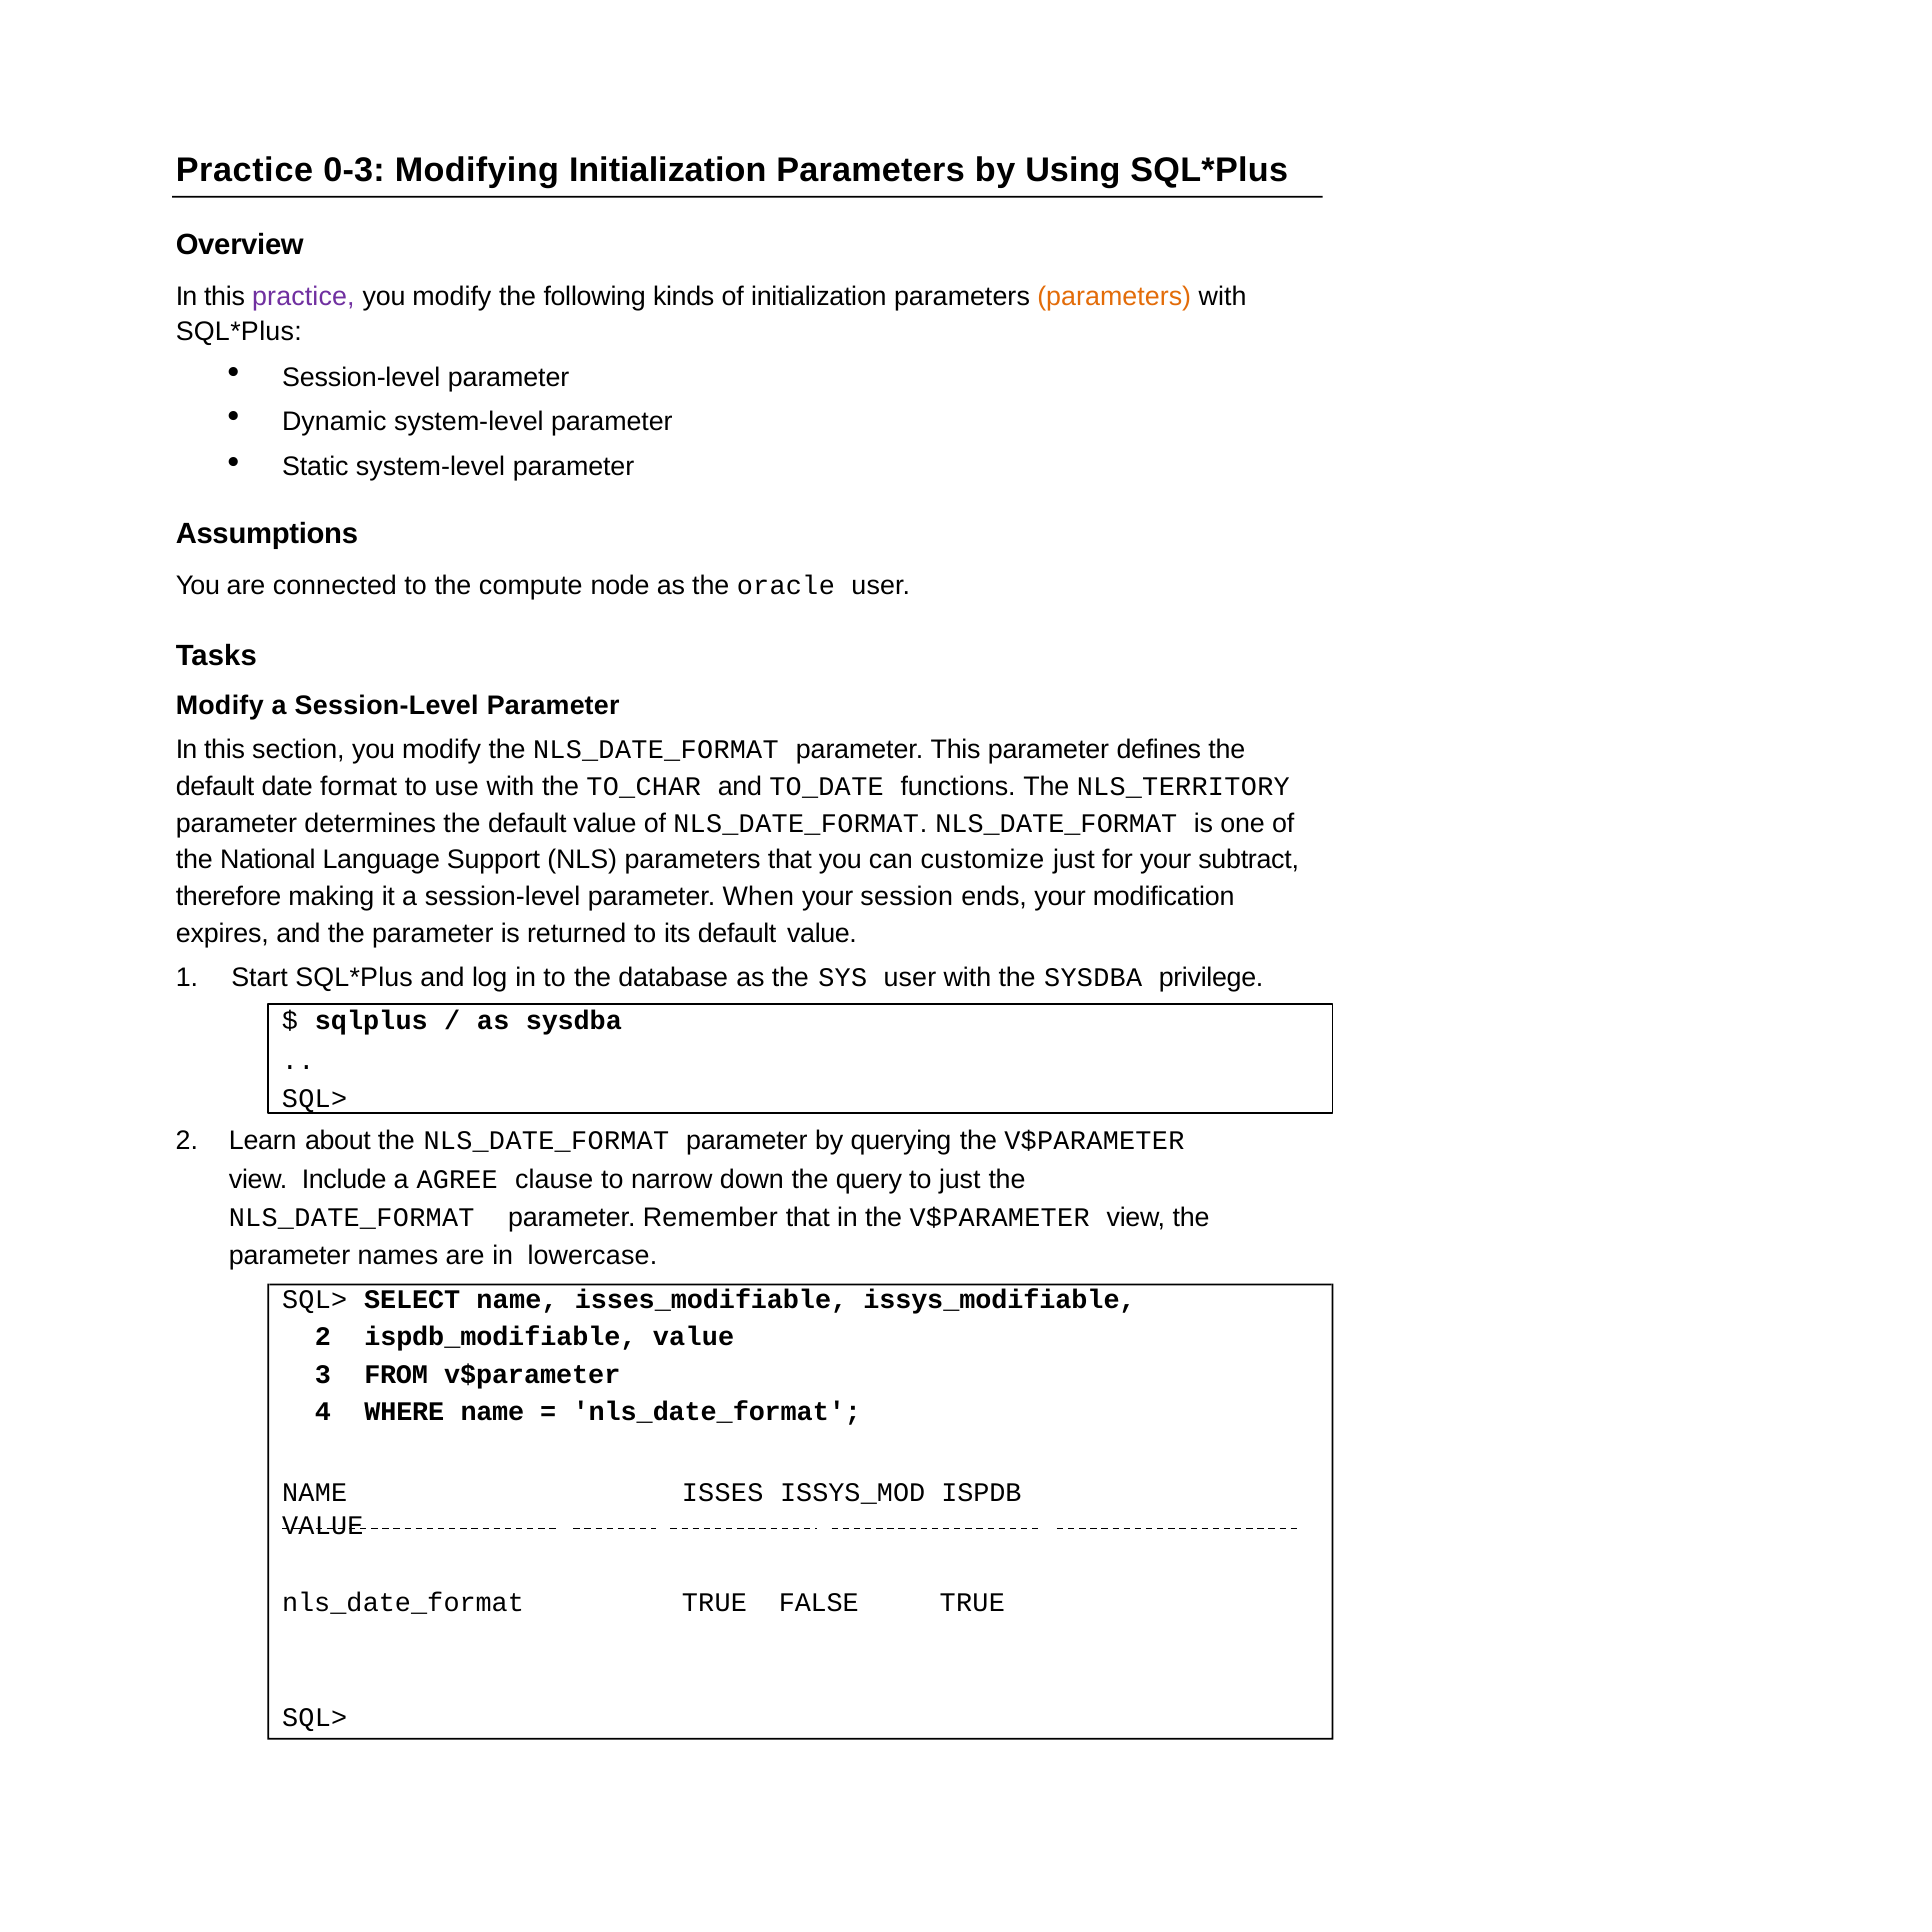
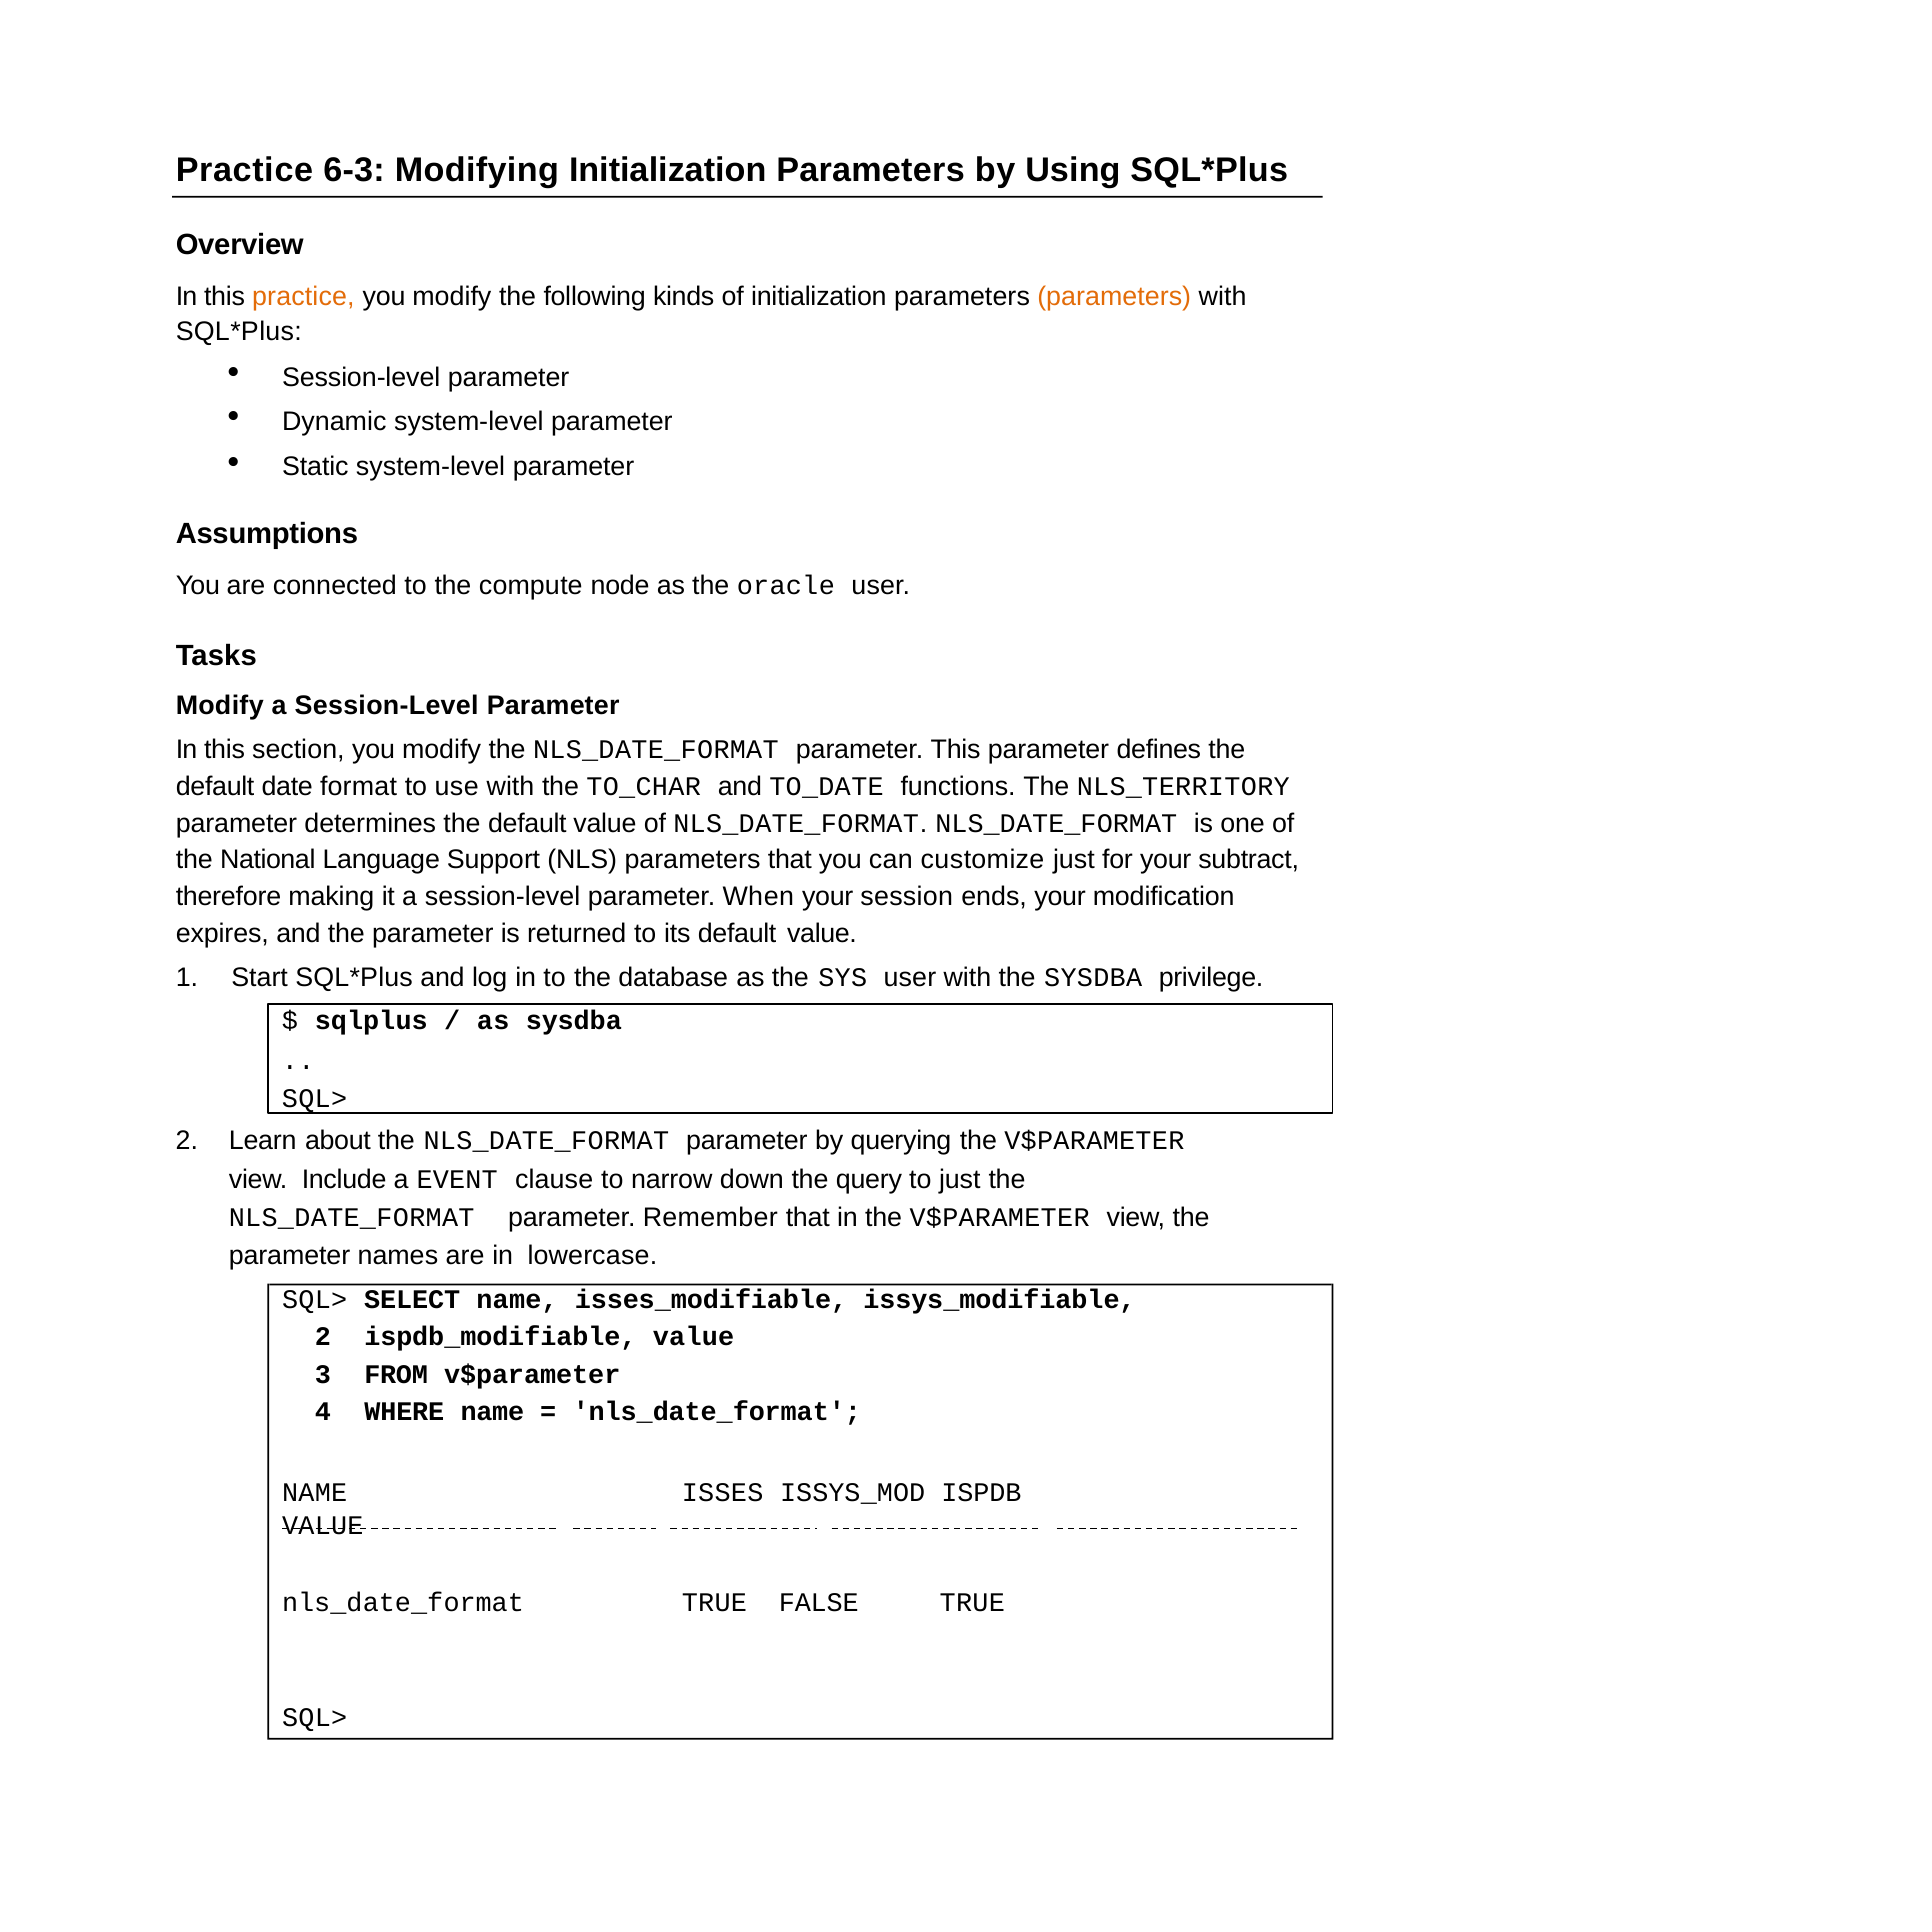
0-3: 0-3 -> 6-3
practice at (303, 297) colour: purple -> orange
AGREE: AGREE -> EVENT
